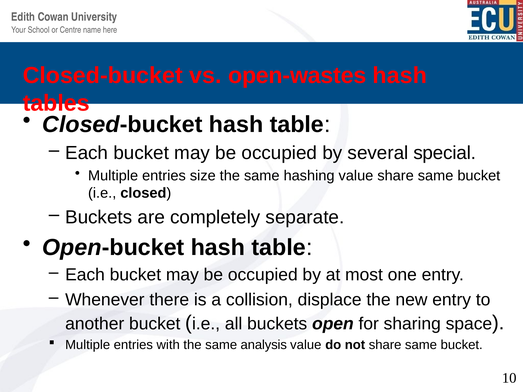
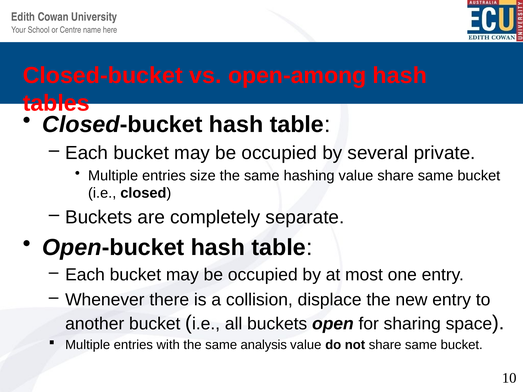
open-wastes: open-wastes -> open-among
special: special -> private
